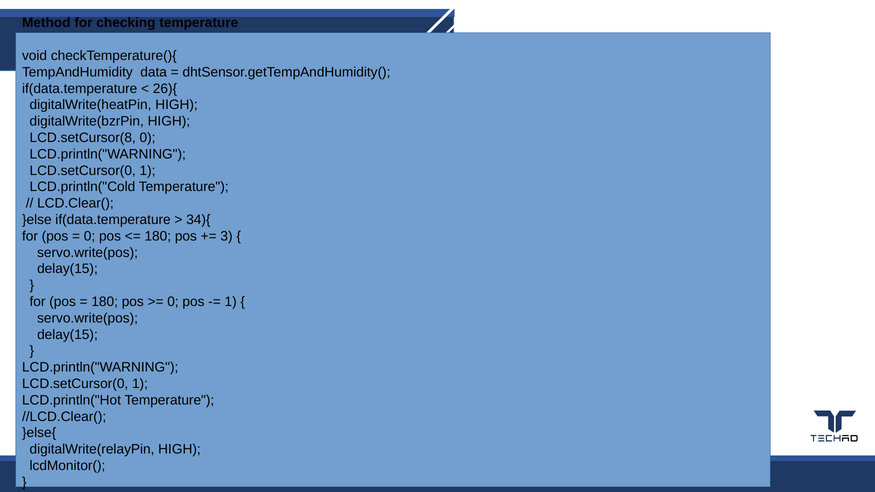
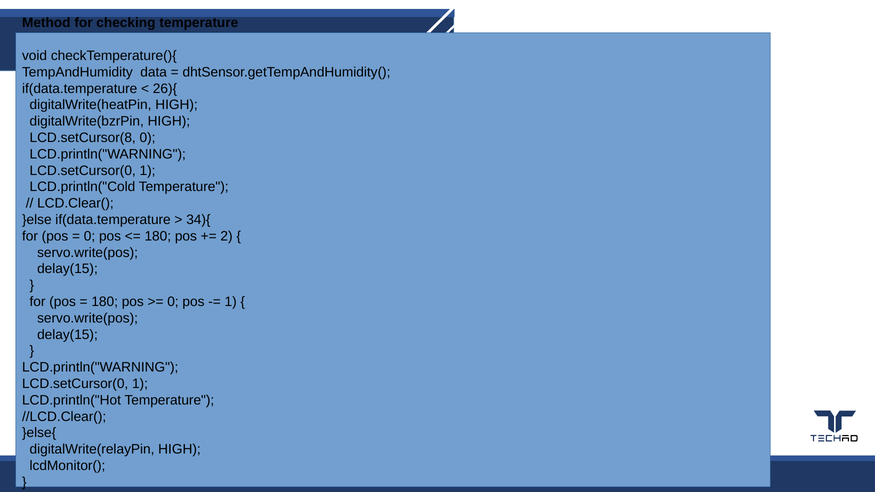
3: 3 -> 2
